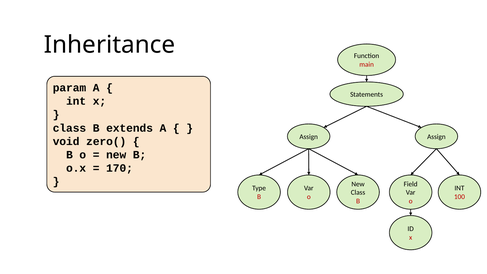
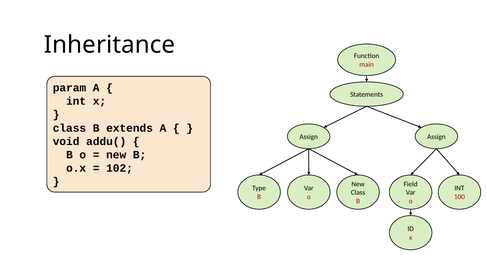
zero(: zero( -> addu(
170: 170 -> 102
